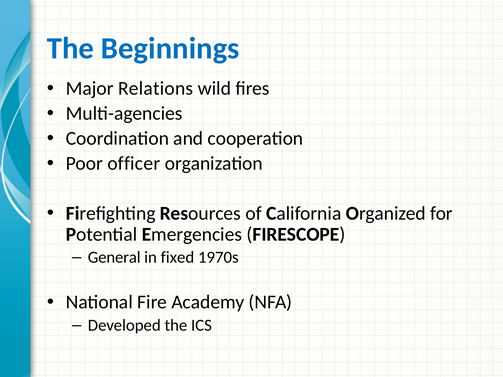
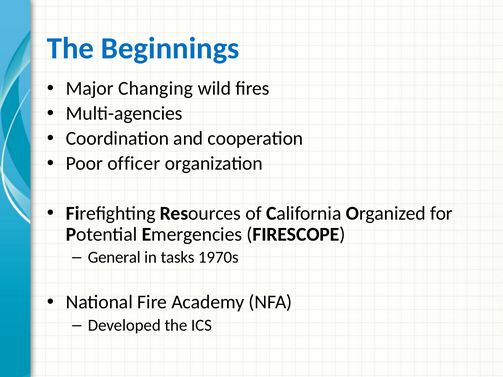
Relations: Relations -> Changing
fixed: fixed -> tasks
